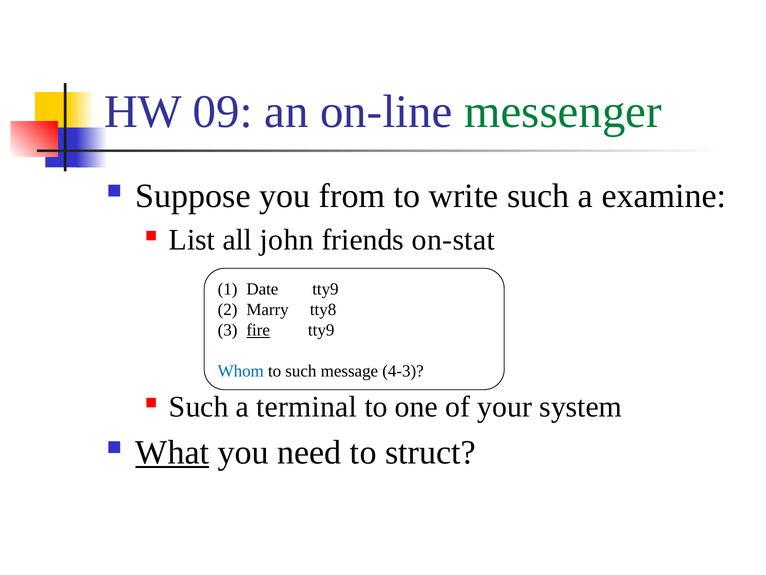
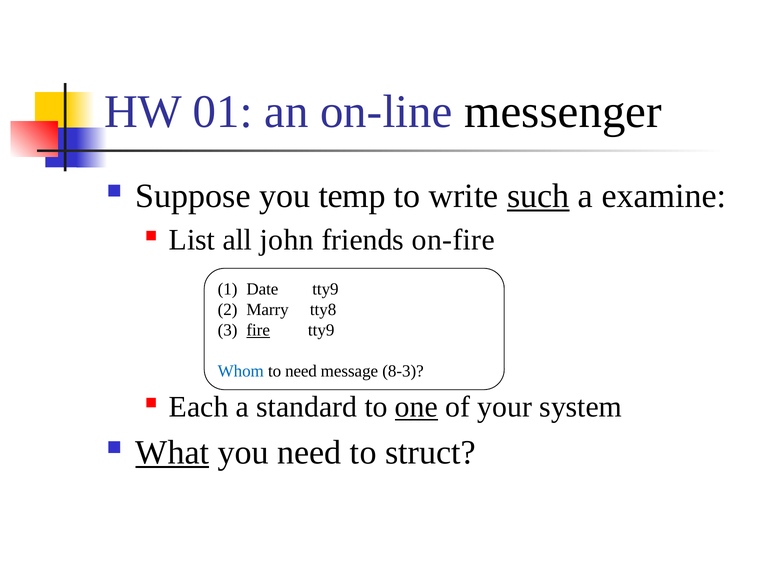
09: 09 -> 01
messenger colour: green -> black
from: from -> temp
such at (538, 196) underline: none -> present
on-stat: on-stat -> on-fire
to such: such -> need
4-3: 4-3 -> 8-3
Such at (199, 407): Such -> Each
terminal: terminal -> standard
one underline: none -> present
